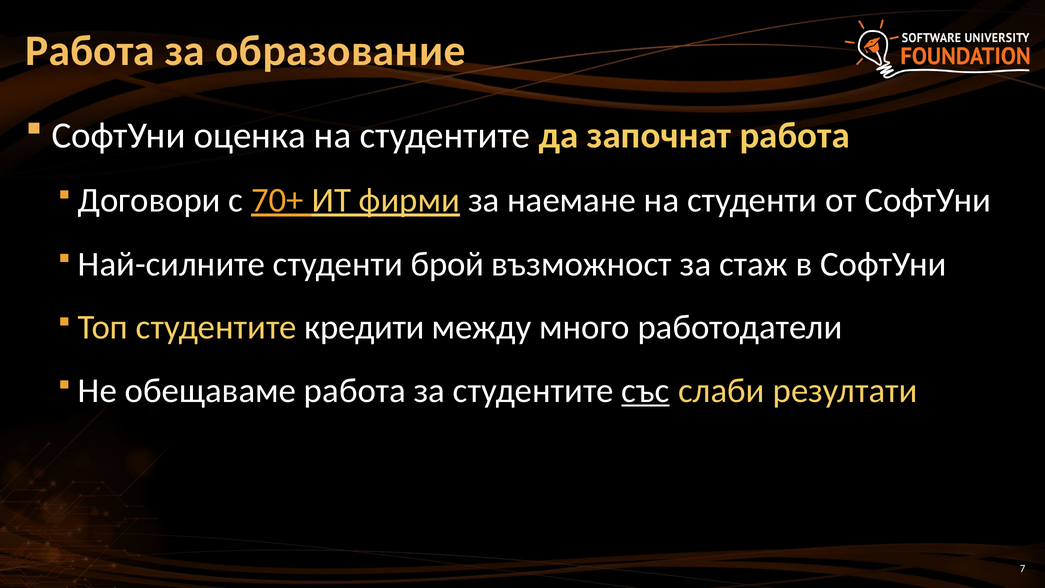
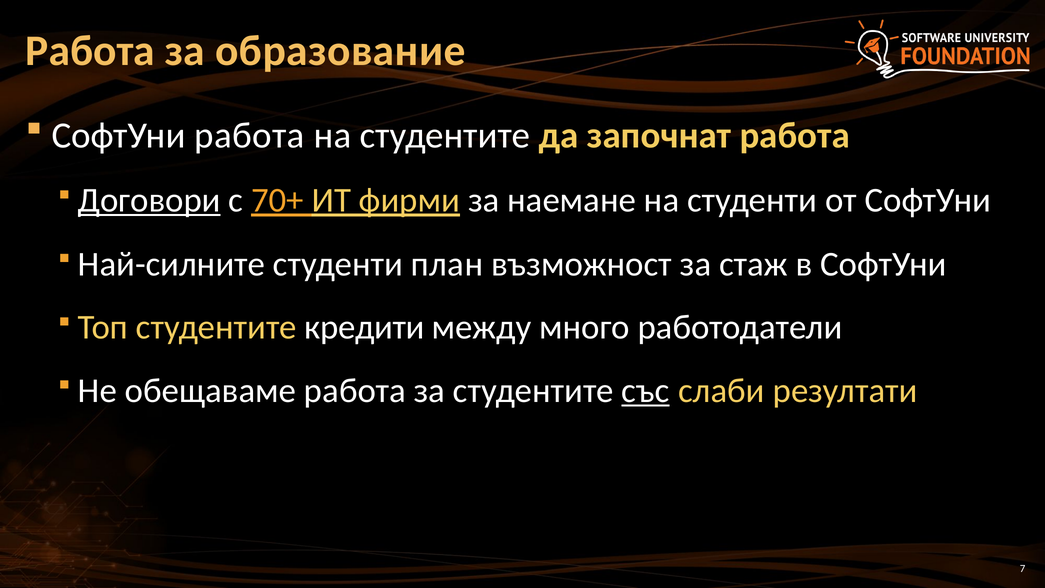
СофтУни оценка: оценка -> работа
Договори underline: none -> present
брой: брой -> план
